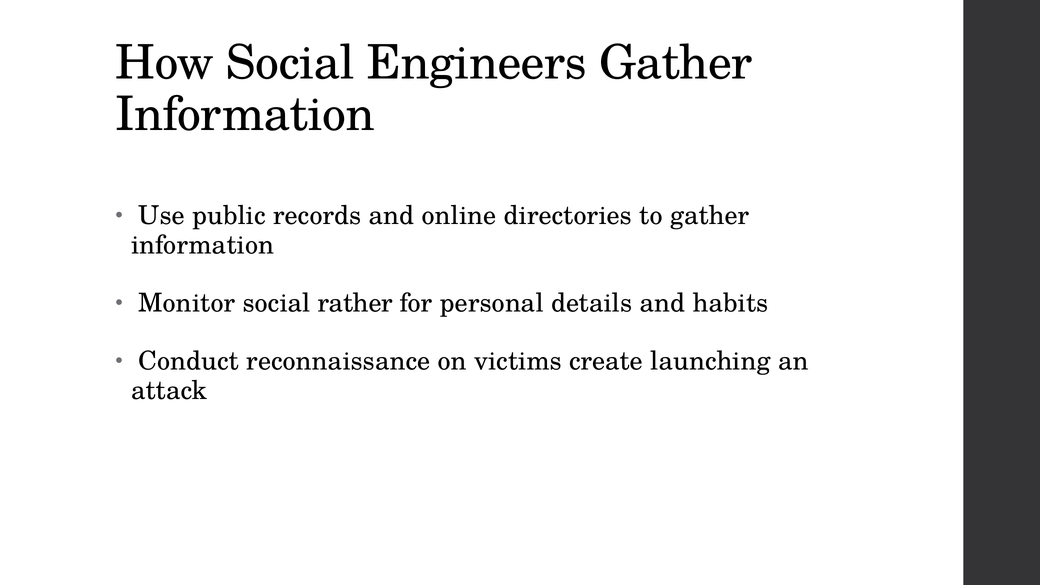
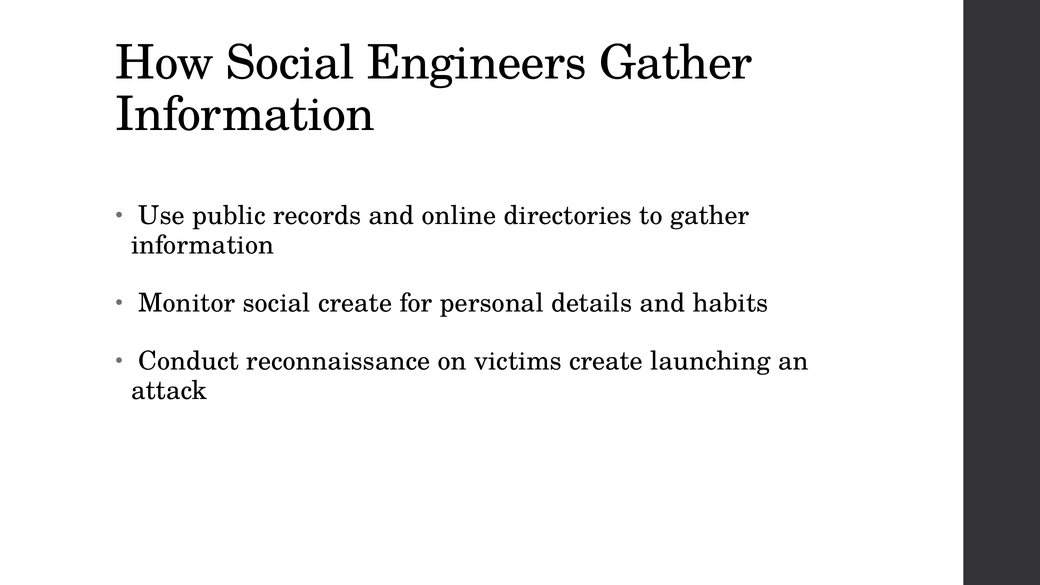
social rather: rather -> create
